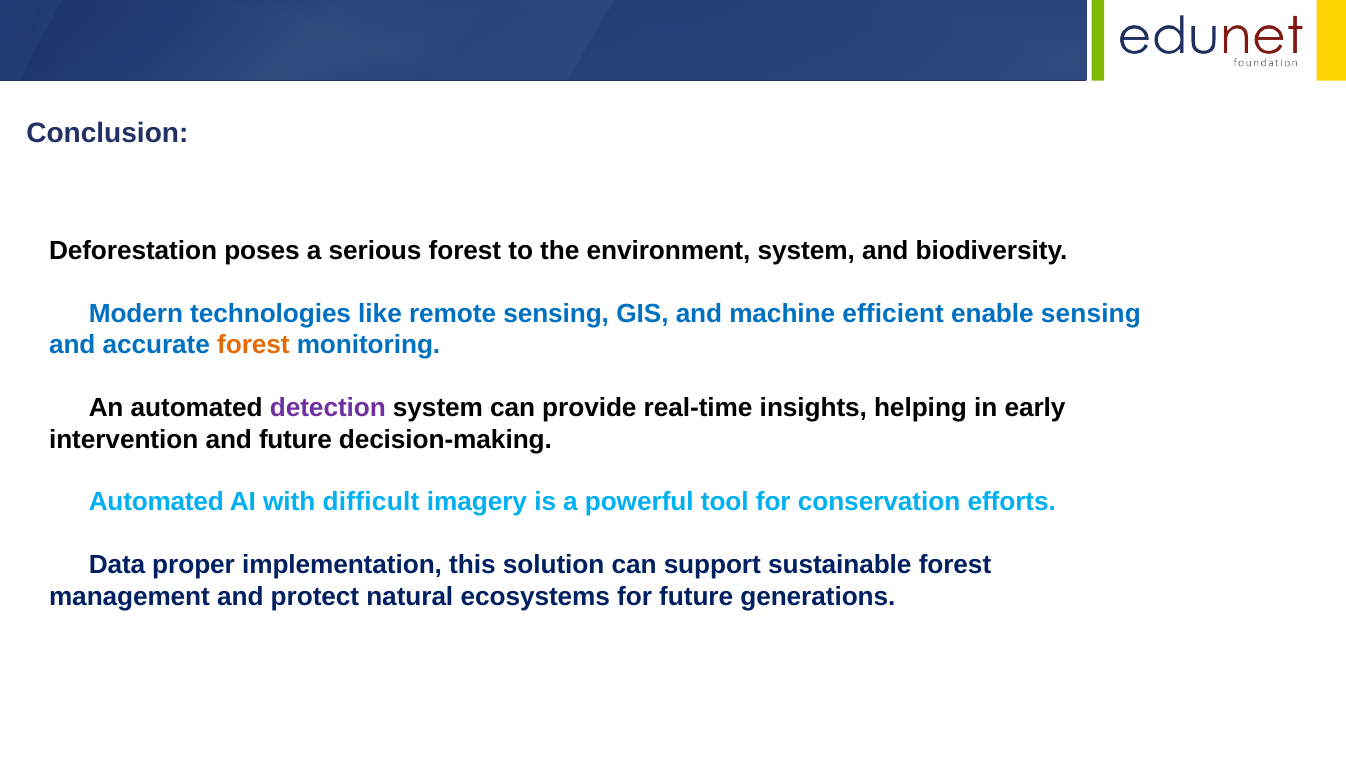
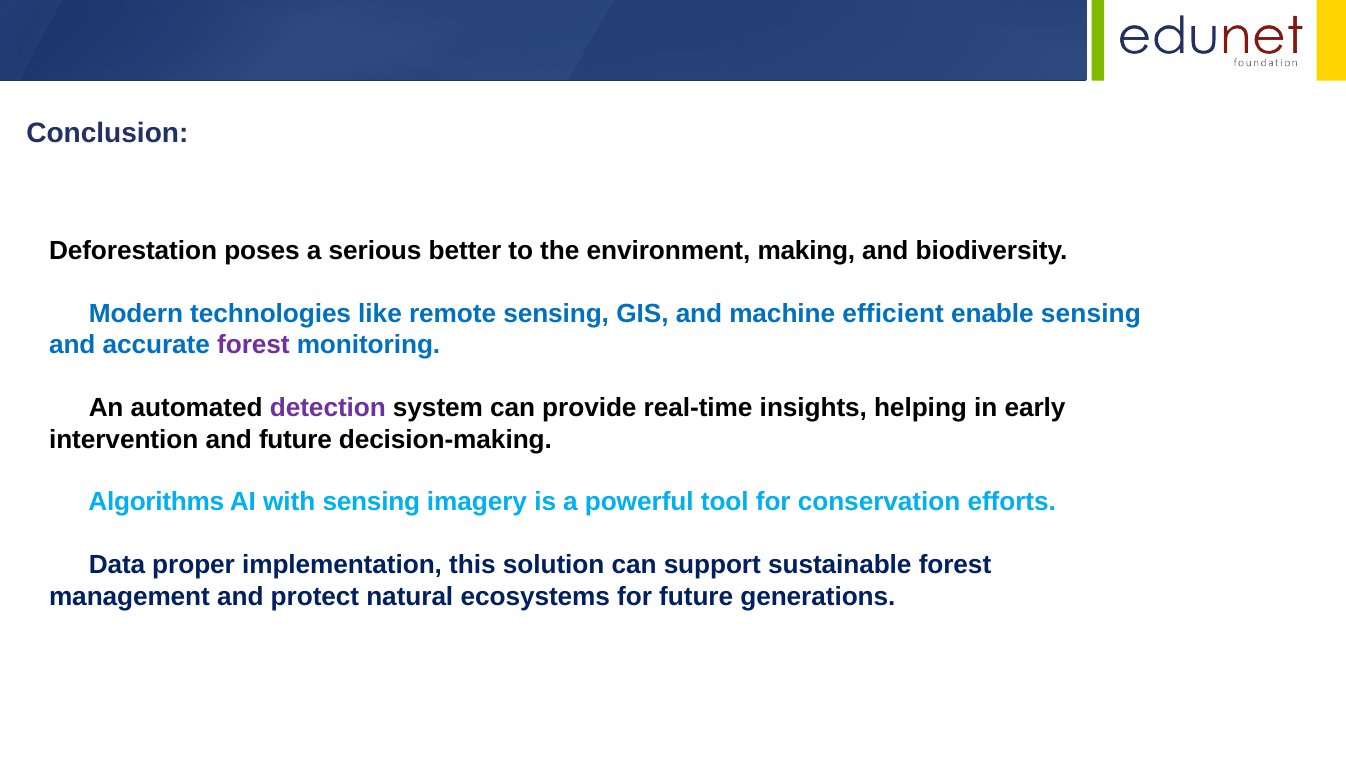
serious forest: forest -> better
environment system: system -> making
forest at (253, 345) colour: orange -> purple
Automated at (156, 502): Automated -> Algorithms
with difficult: difficult -> sensing
